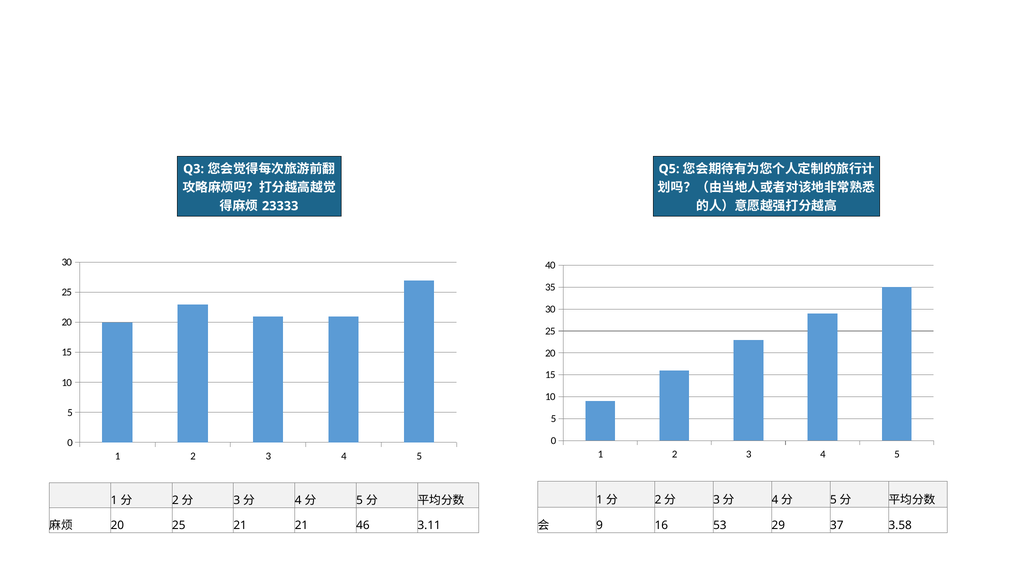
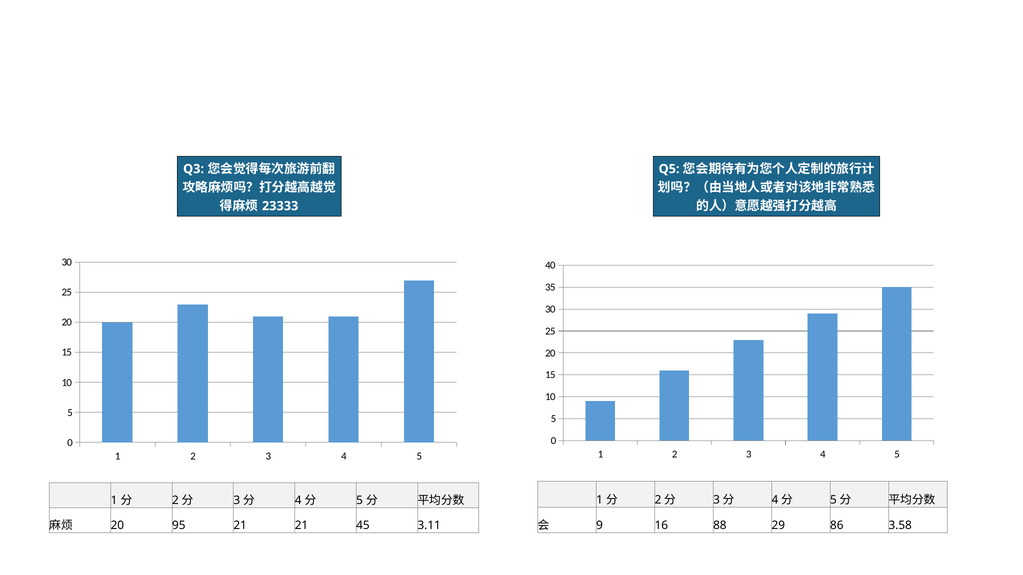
25 at (179, 526): 25 -> 95
46: 46 -> 45
53: 53 -> 88
37: 37 -> 86
